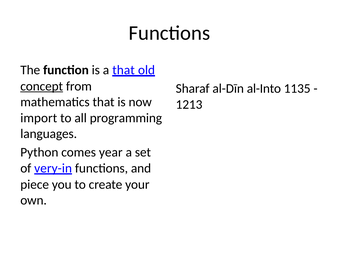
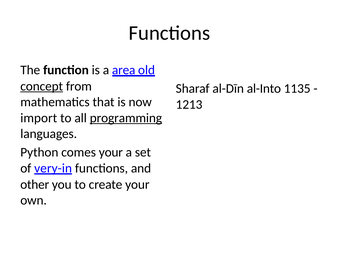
a that: that -> area
programming underline: none -> present
comes year: year -> your
piece: piece -> other
